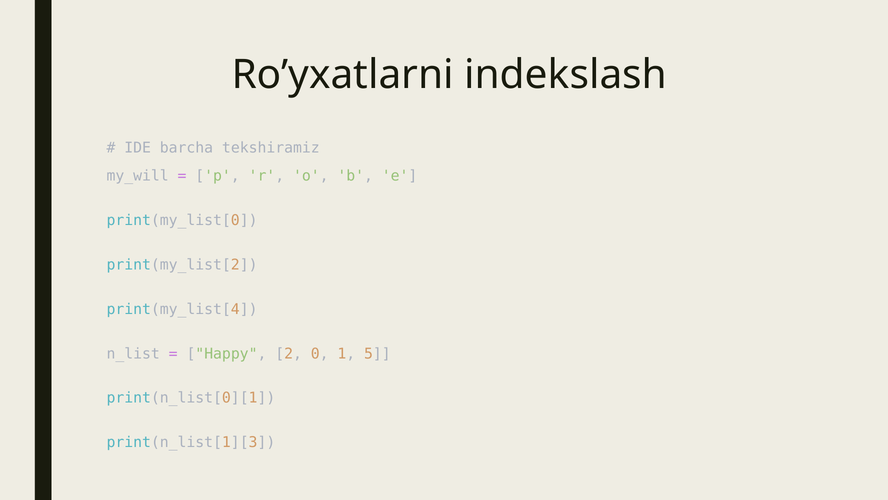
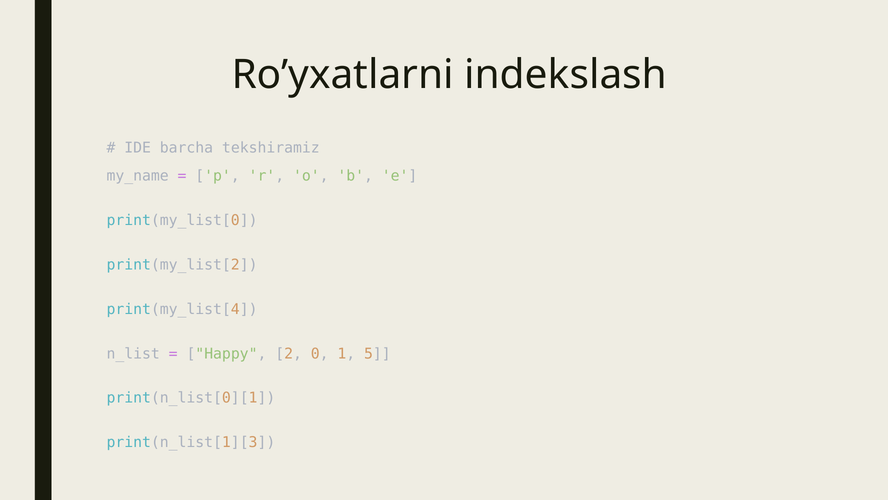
my_will: my_will -> my_name
